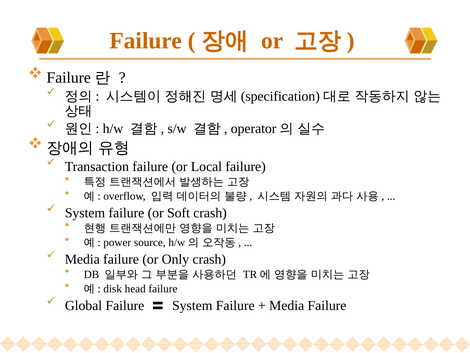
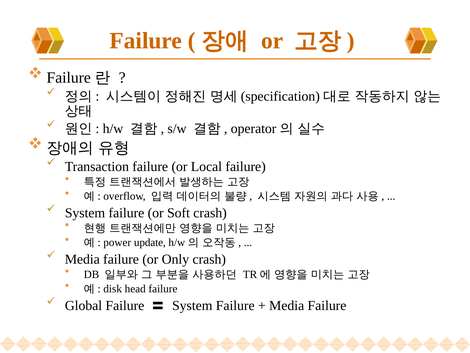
source: source -> update
